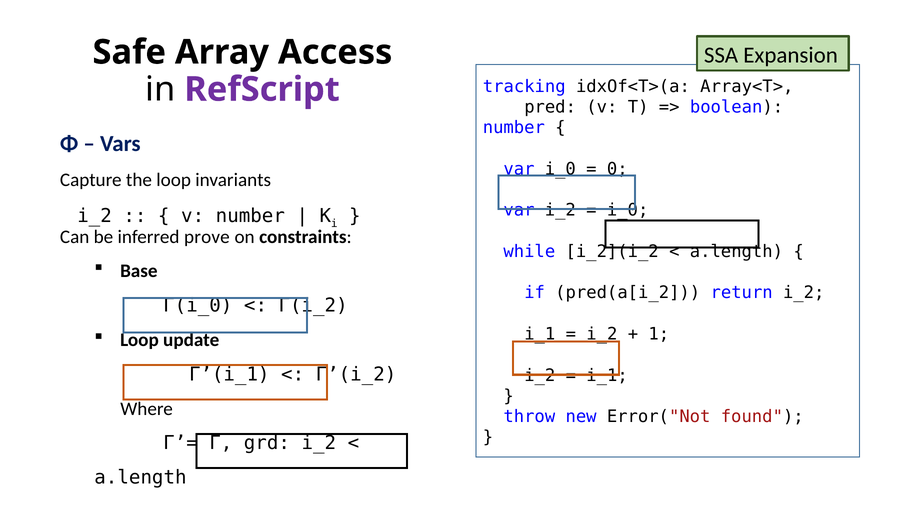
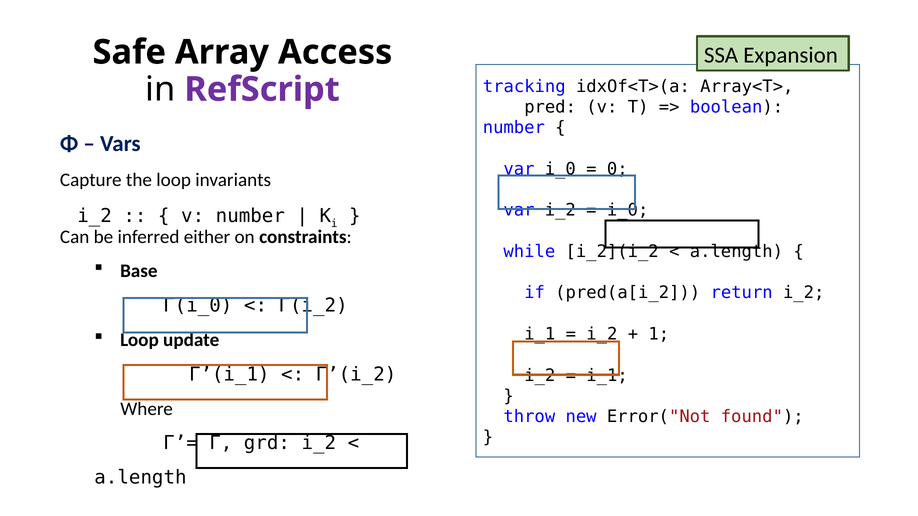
prove: prove -> either
